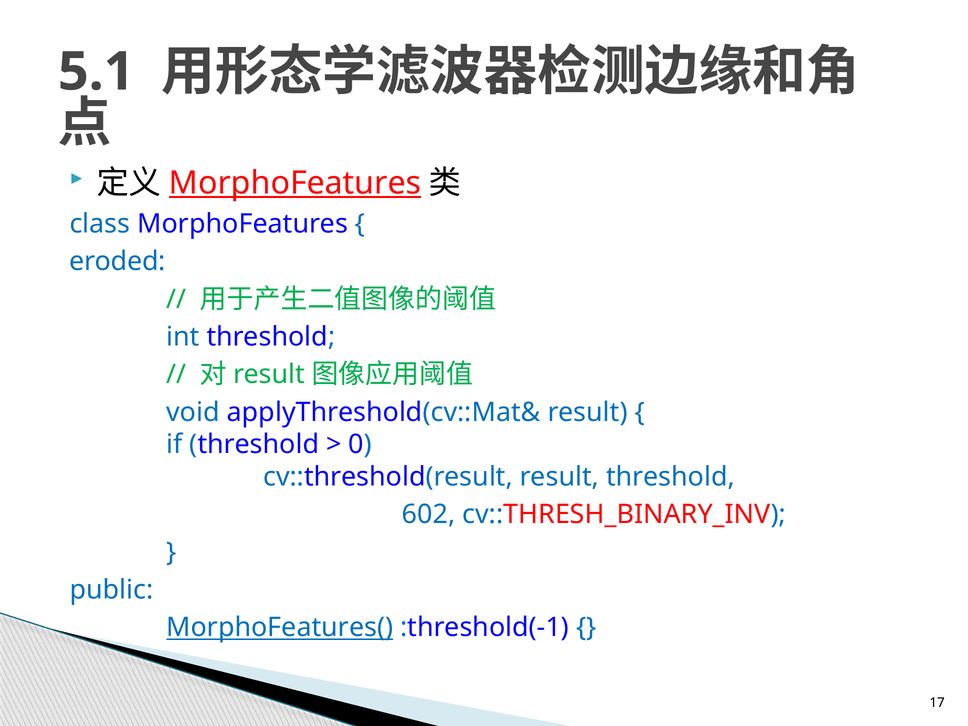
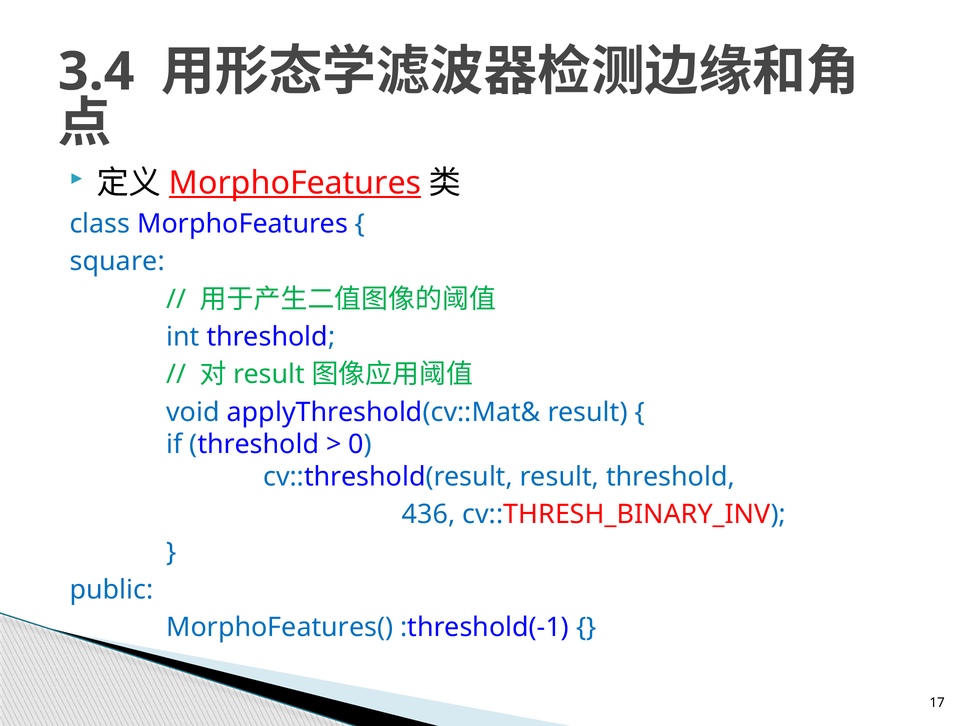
5.1: 5.1 -> 3.4
eroded: eroded -> square
602: 602 -> 436
MorphoFeatures( underline: present -> none
